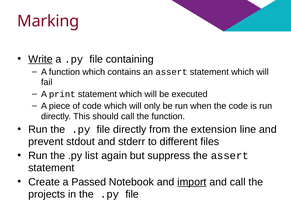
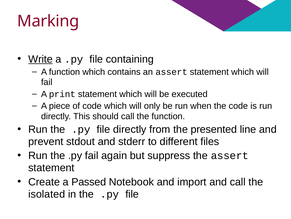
extension: extension -> presented
.py list: list -> fail
import underline: present -> none
projects: projects -> isolated
